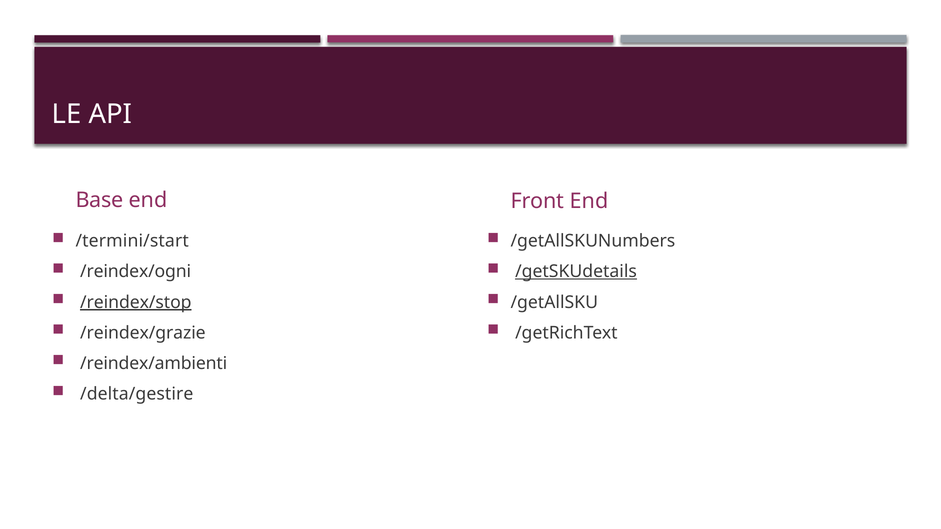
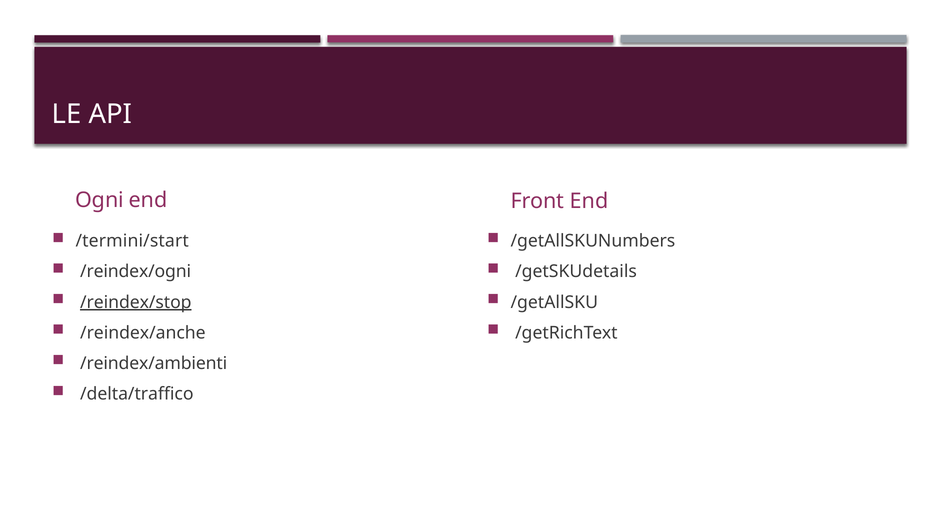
Base: Base -> Ogni
/getSKUdetails underline: present -> none
/reindex/grazie: /reindex/grazie -> /reindex/anche
/delta/gestire: /delta/gestire -> /delta/traffico
